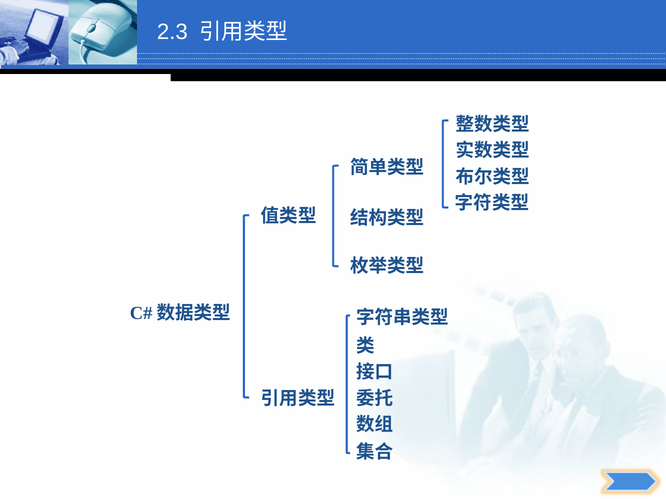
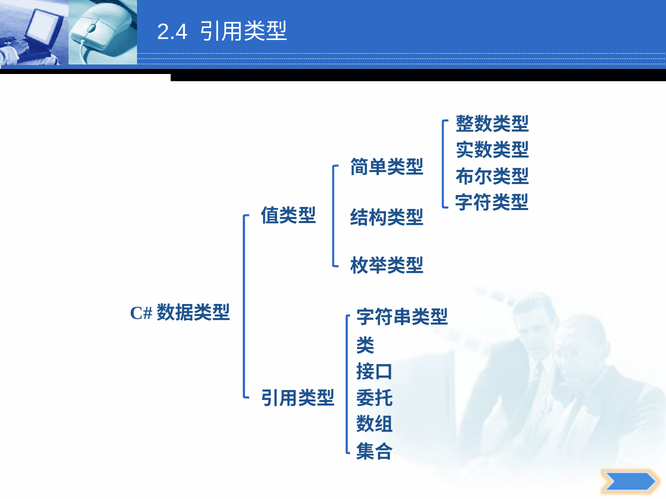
2.3: 2.3 -> 2.4
